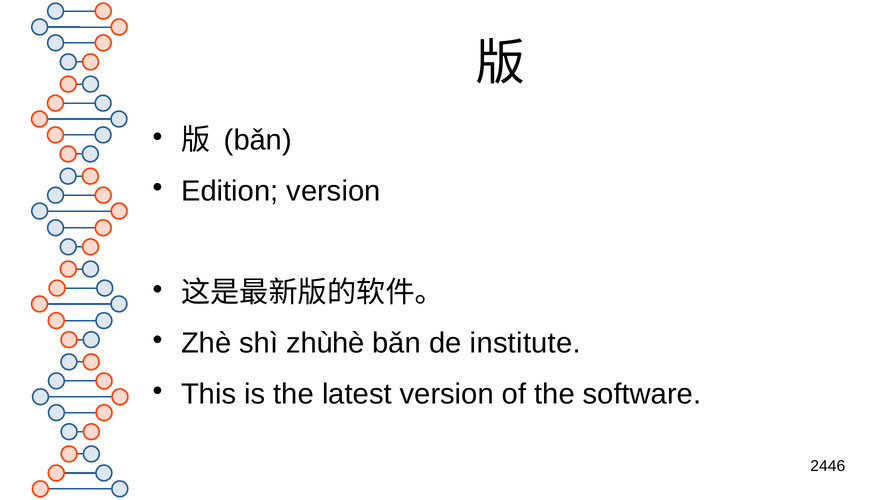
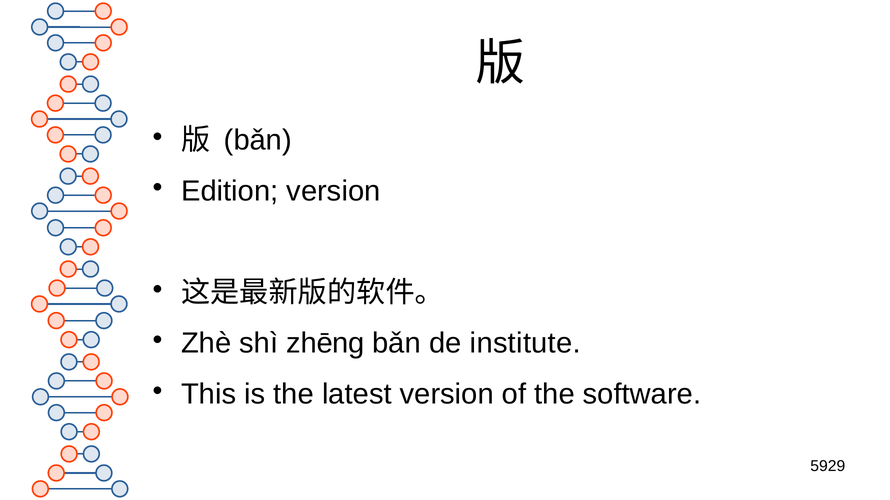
zhùhè: zhùhè -> zhēng
2446: 2446 -> 5929
